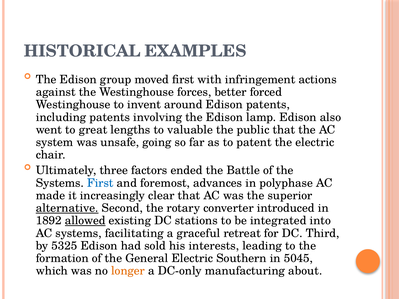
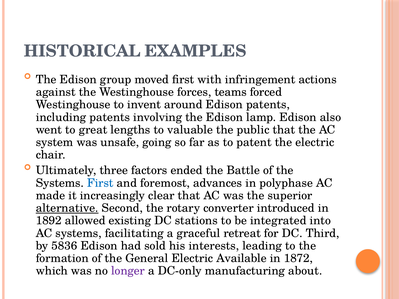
better: better -> teams
allowed underline: present -> none
5325: 5325 -> 5836
Southern: Southern -> Available
5045: 5045 -> 1872
longer colour: orange -> purple
